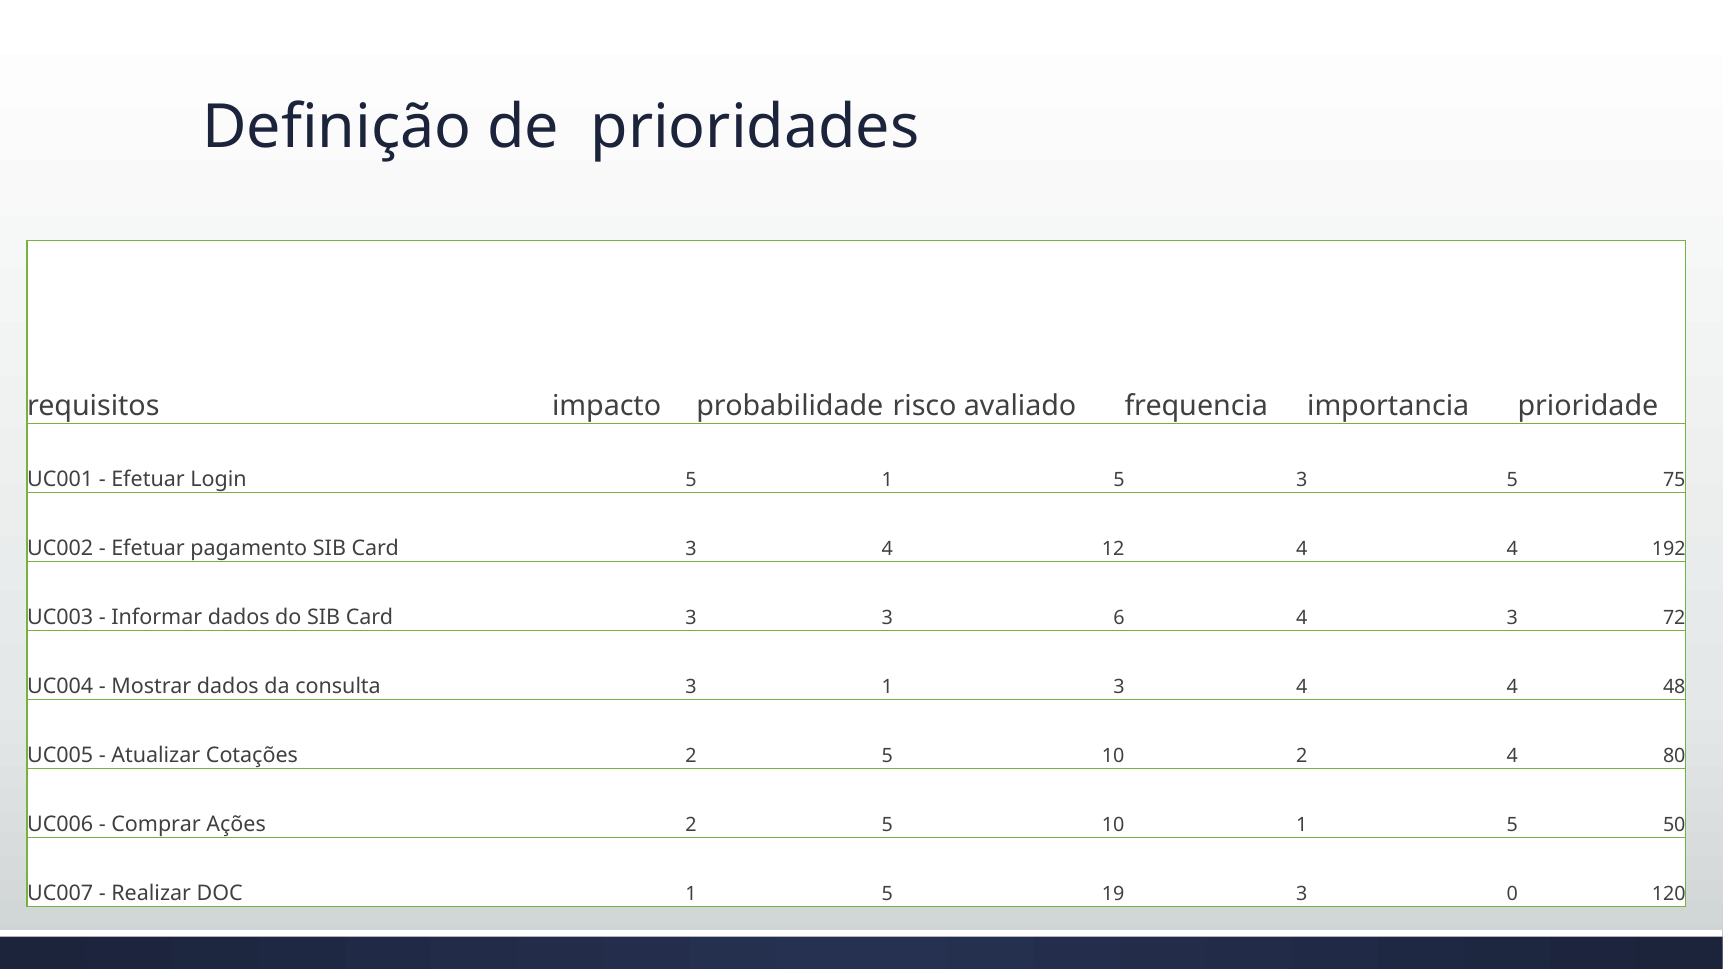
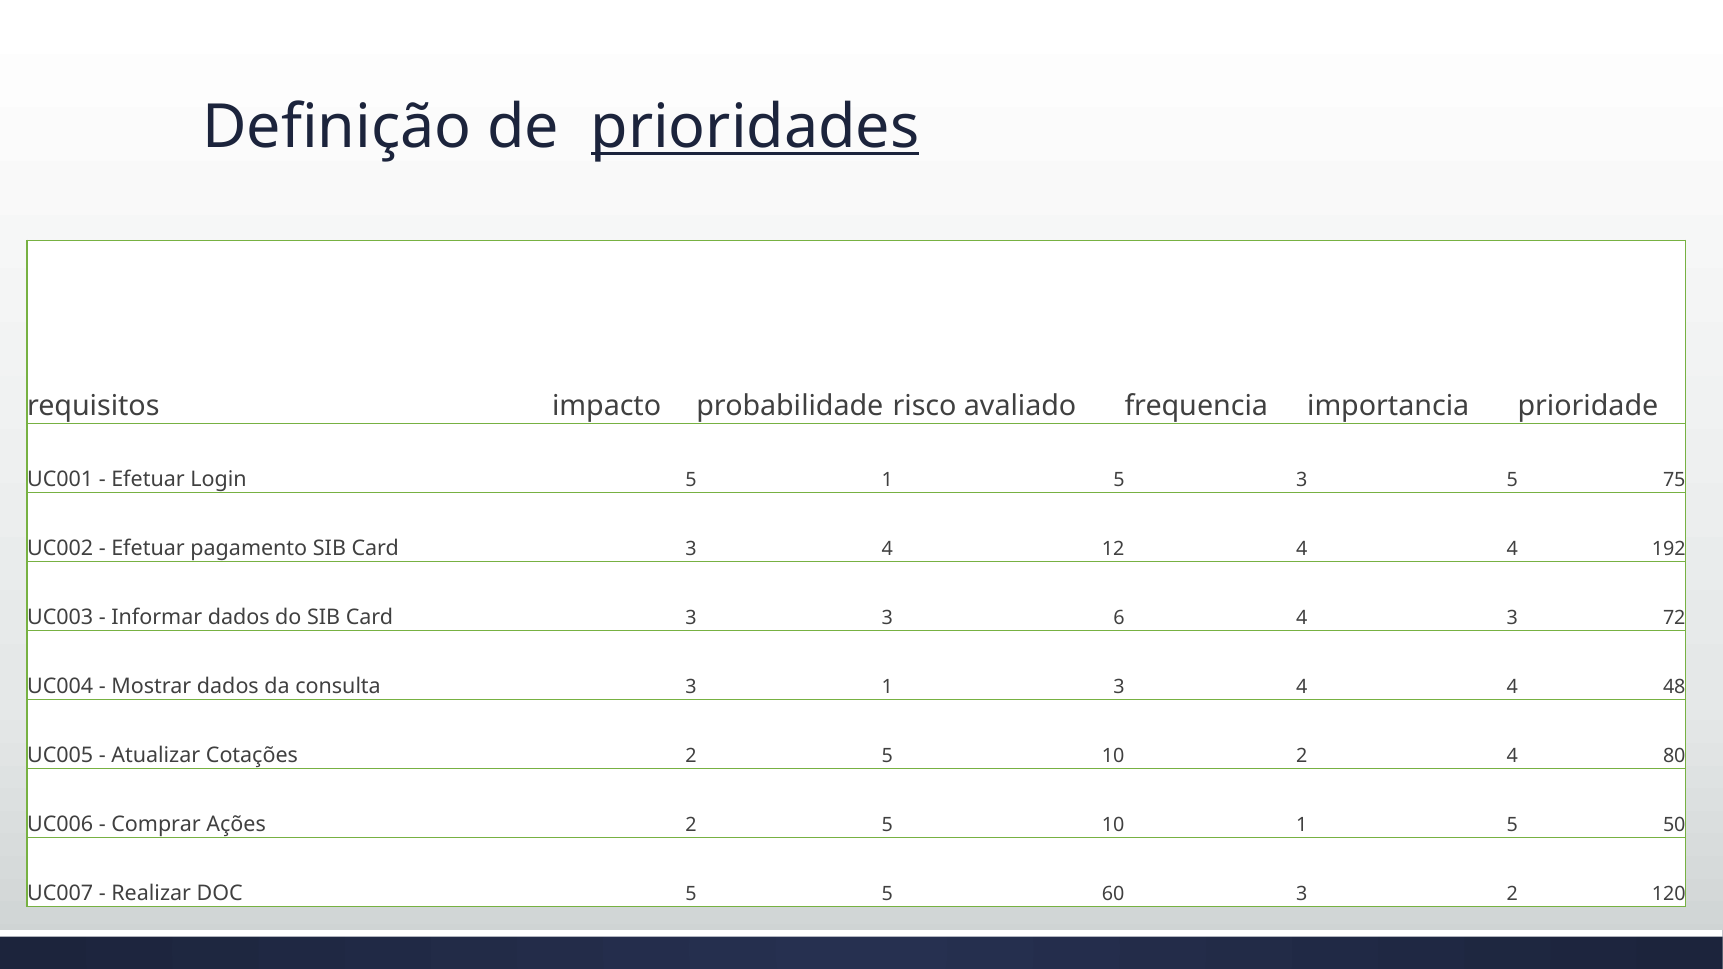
prioridades underline: none -> present
DOC 1: 1 -> 5
19: 19 -> 60
3 0: 0 -> 2
